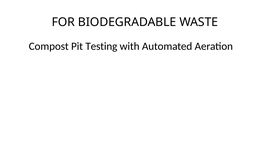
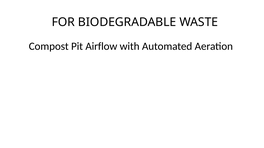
Testing: Testing -> Airflow
